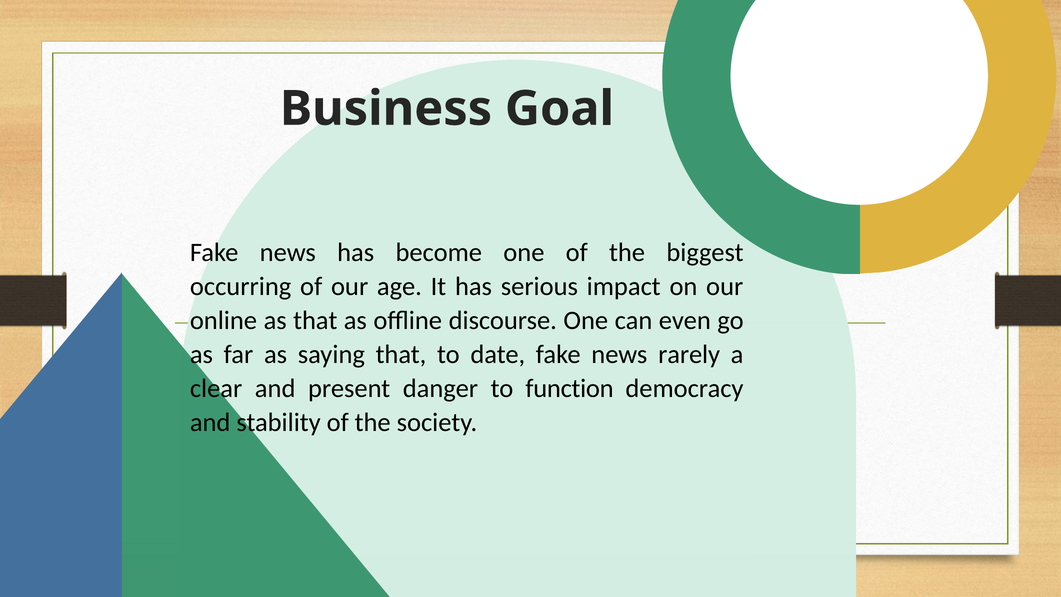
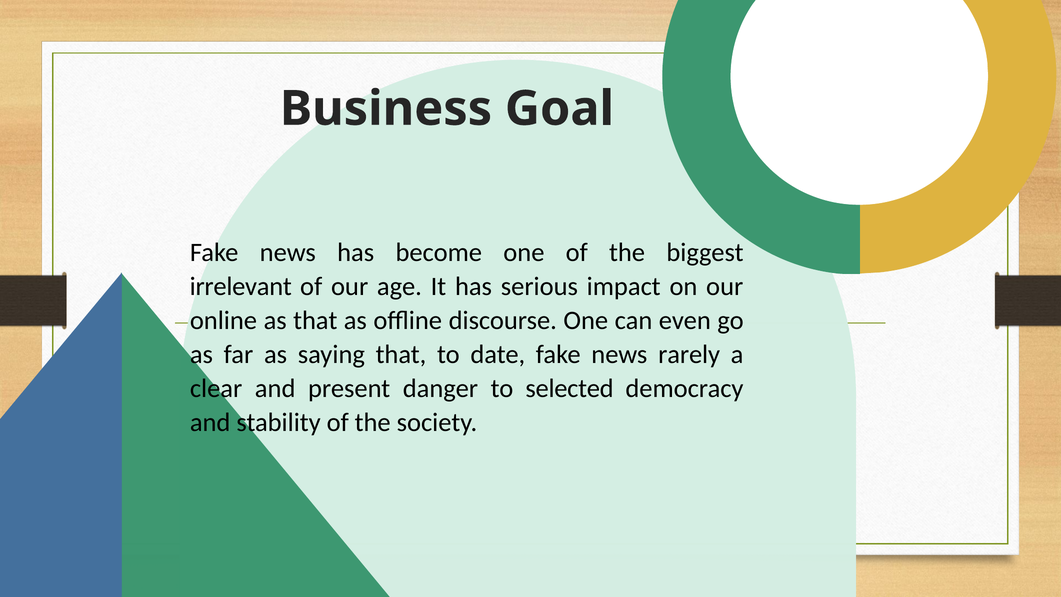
occurring: occurring -> irrelevant
function: function -> selected
